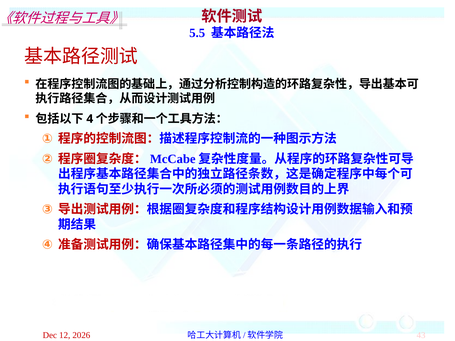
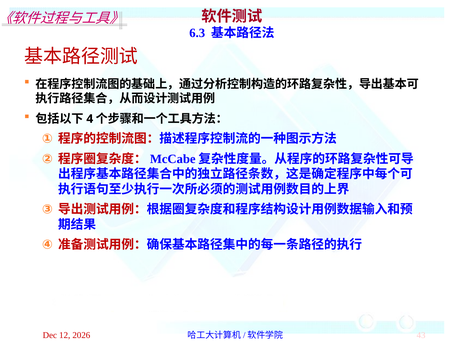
5.5: 5.5 -> 6.3
